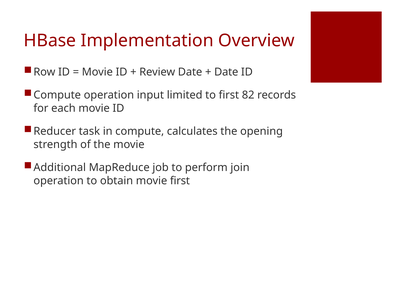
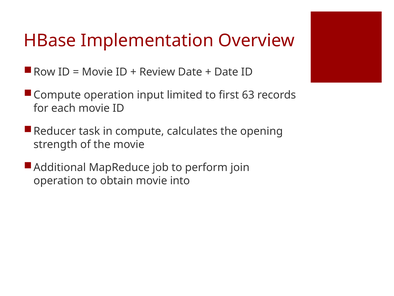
82: 82 -> 63
movie first: first -> into
